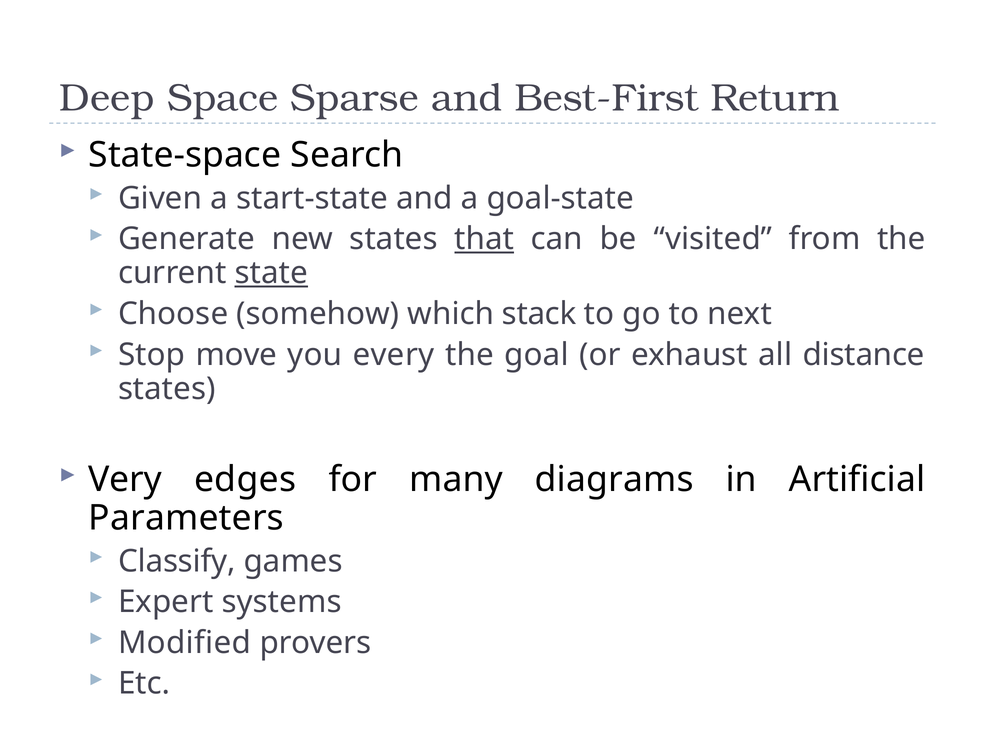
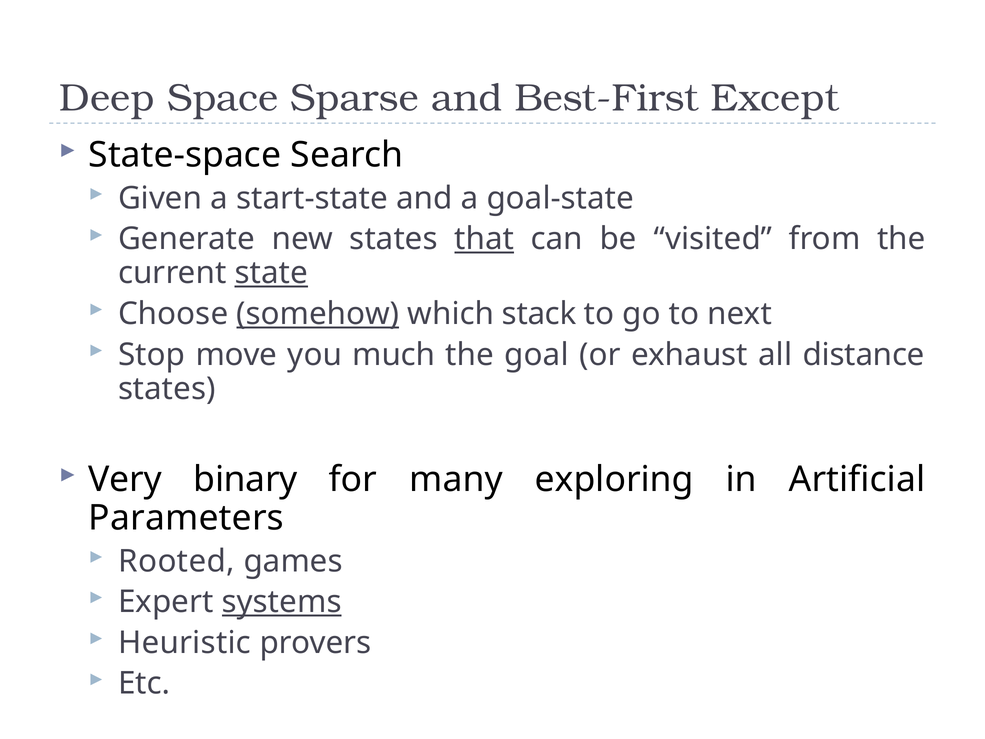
Return: Return -> Except
somehow underline: none -> present
every: every -> much
edges: edges -> binary
diagrams: diagrams -> exploring
Classify: Classify -> Rooted
systems underline: none -> present
Modified: Modified -> Heuristic
